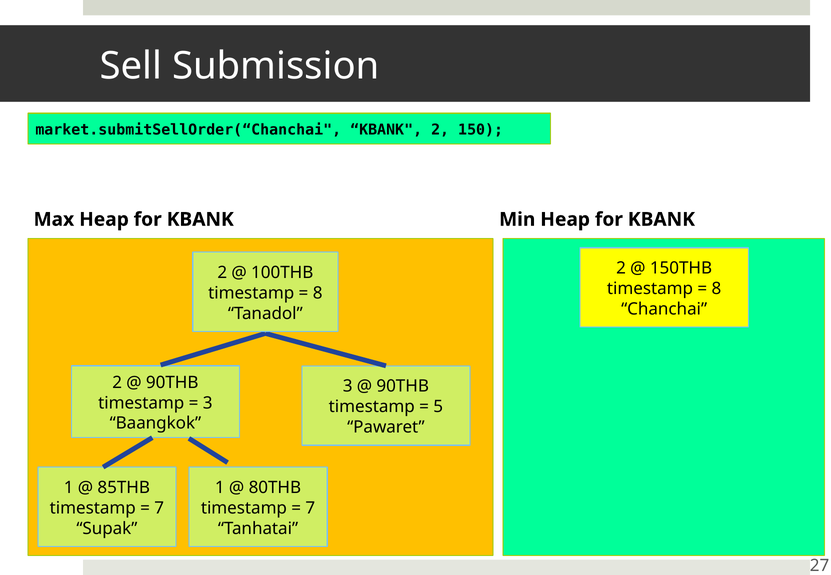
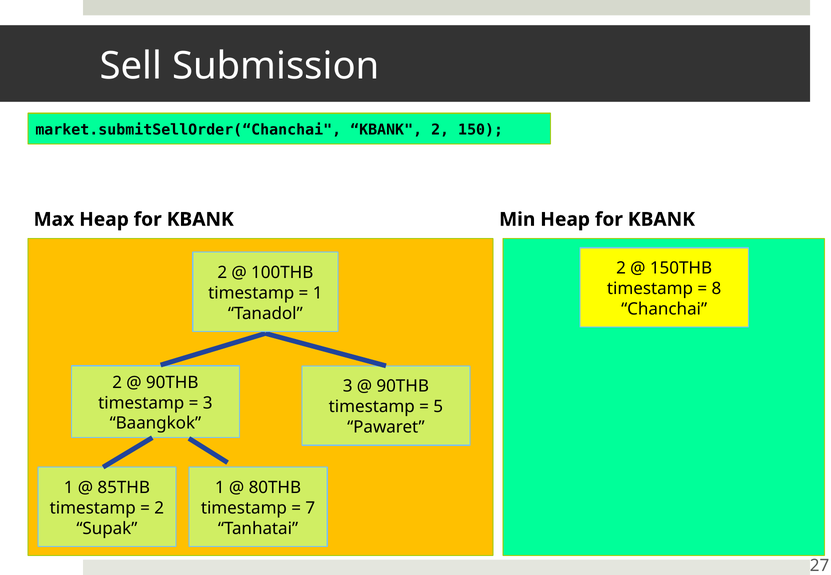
8 at (318, 293): 8 -> 1
7 at (159, 508): 7 -> 2
